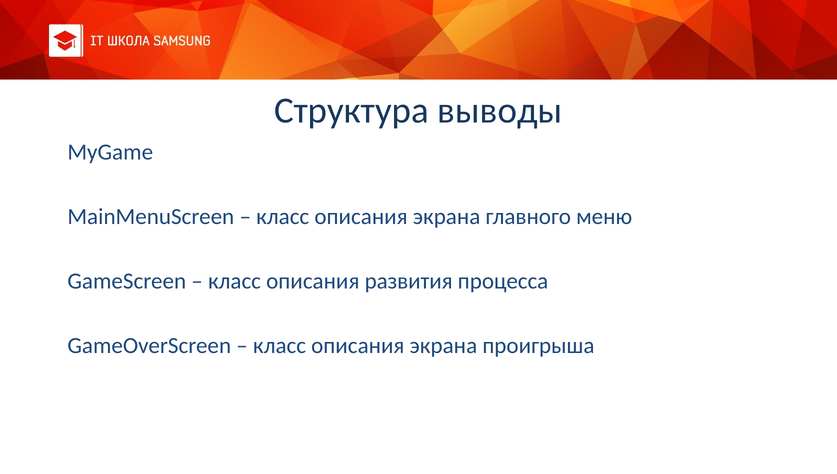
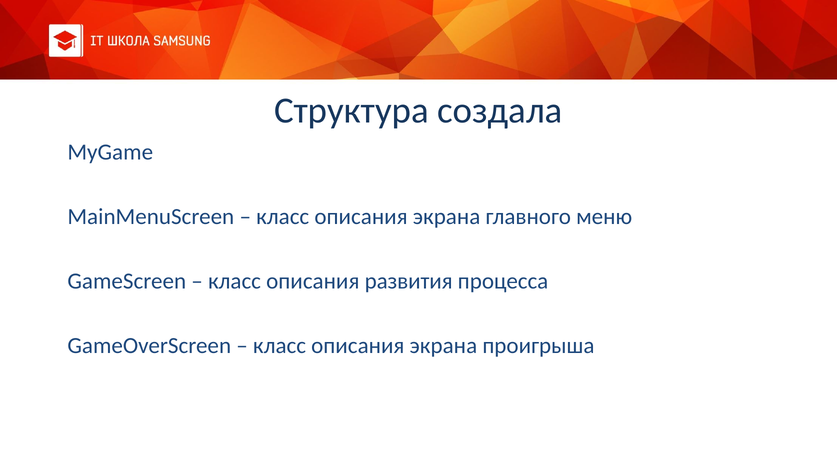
выводы: выводы -> создала
